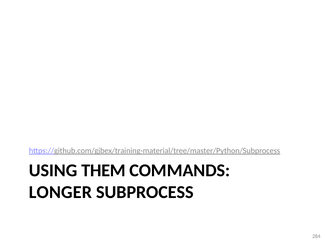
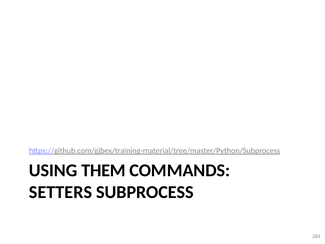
LONGER: LONGER -> SETTERS
